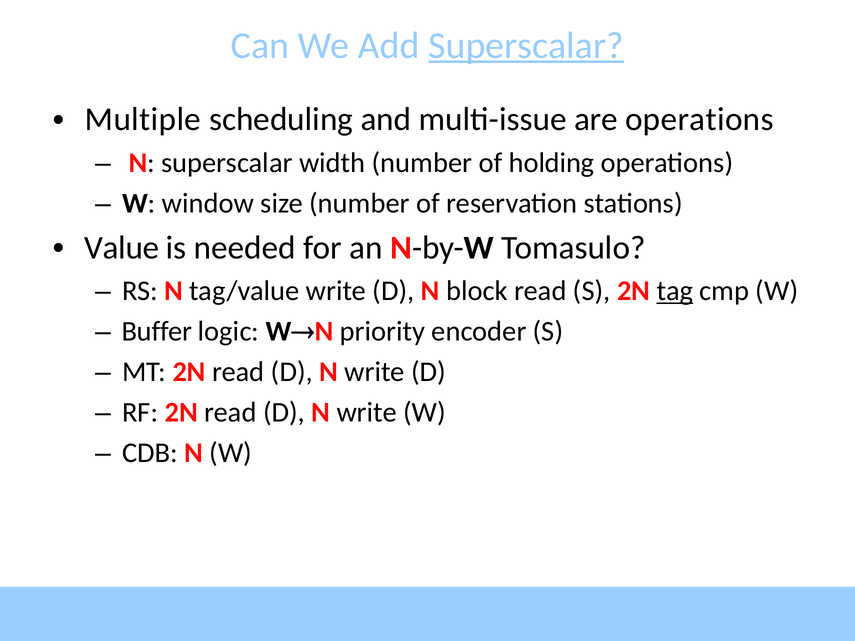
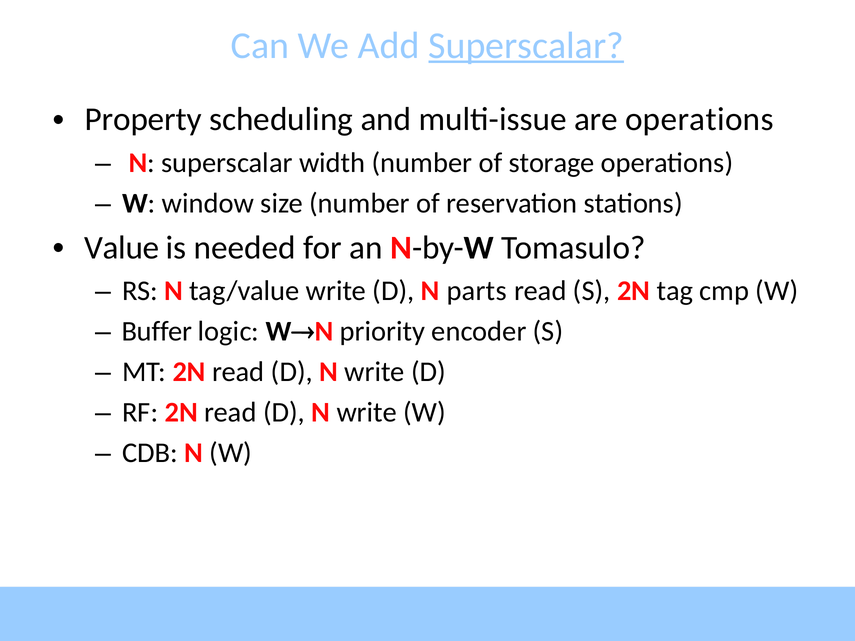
Multiple: Multiple -> Property
holding: holding -> storage
block: block -> parts
tag underline: present -> none
